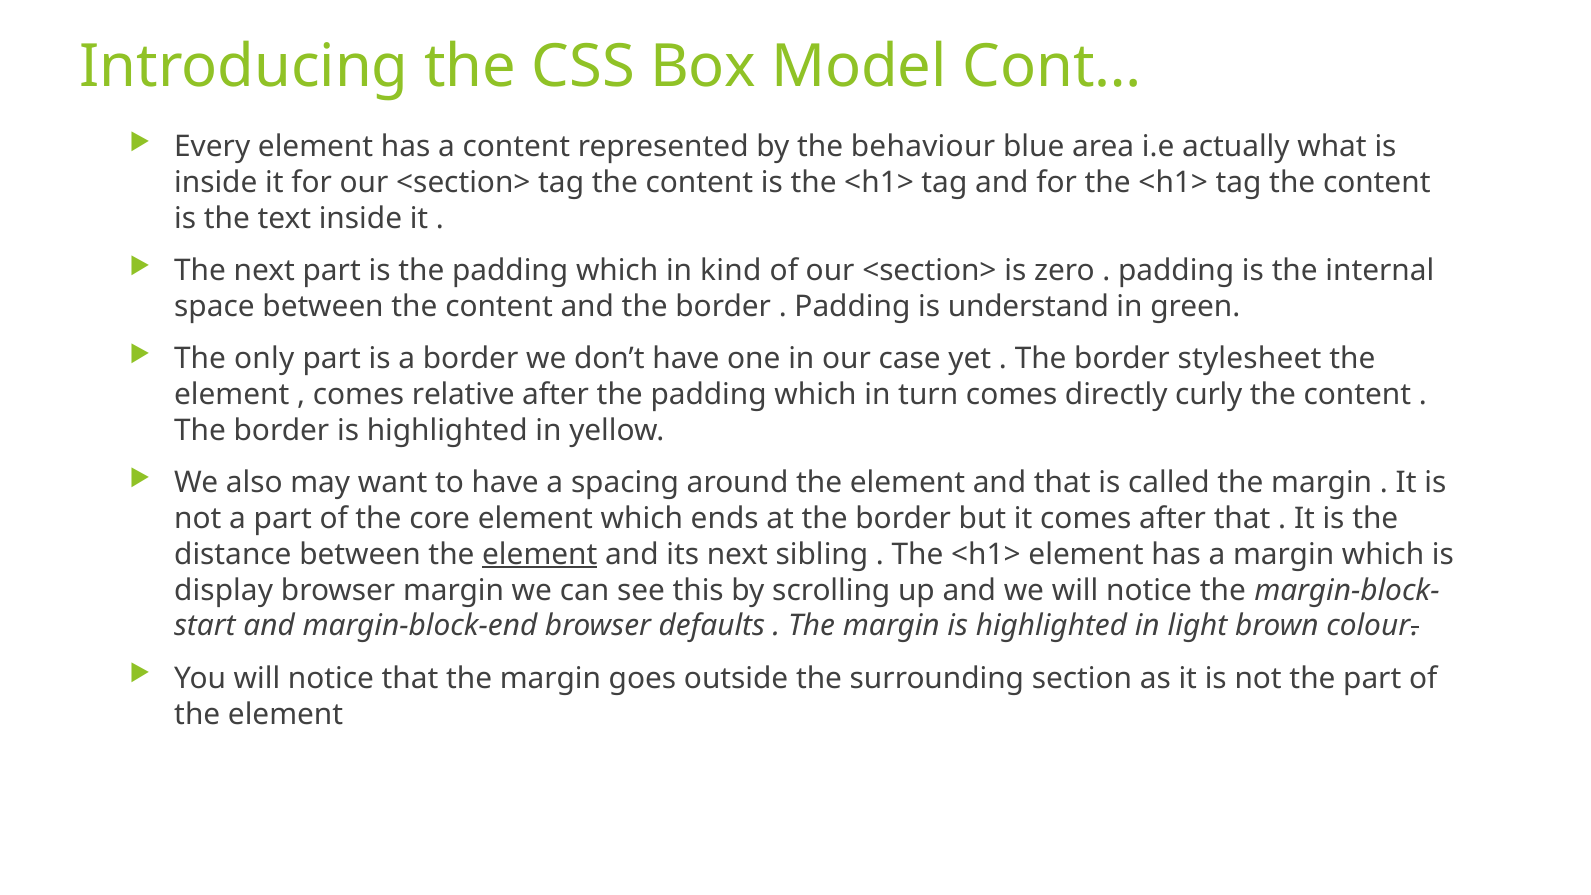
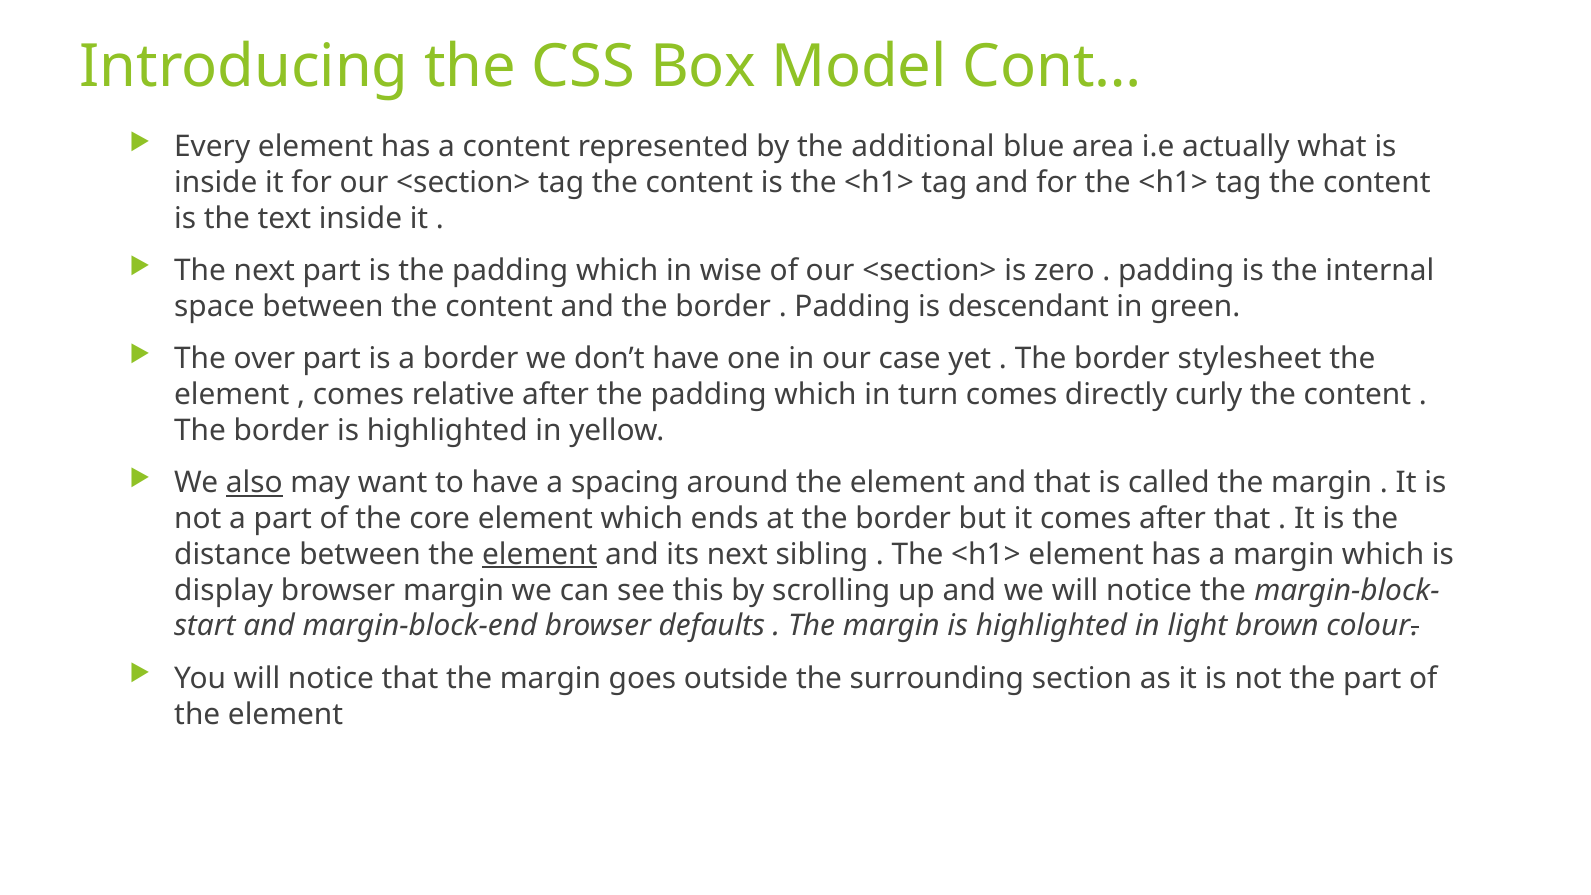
behaviour: behaviour -> additional
kind: kind -> wise
understand: understand -> descendant
only: only -> over
also underline: none -> present
